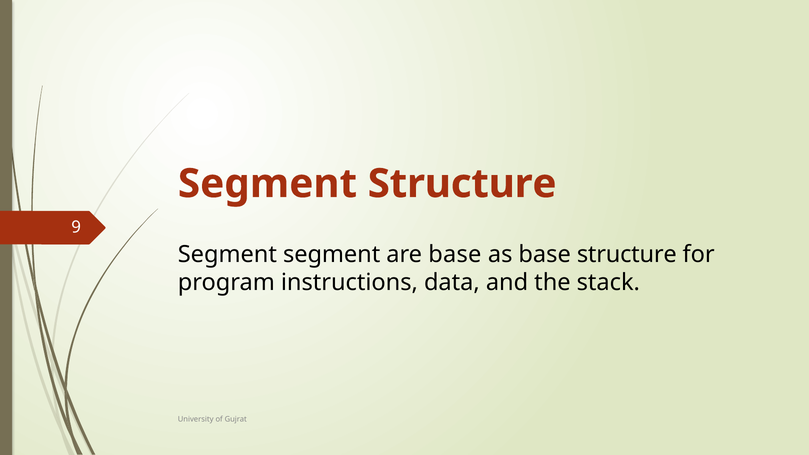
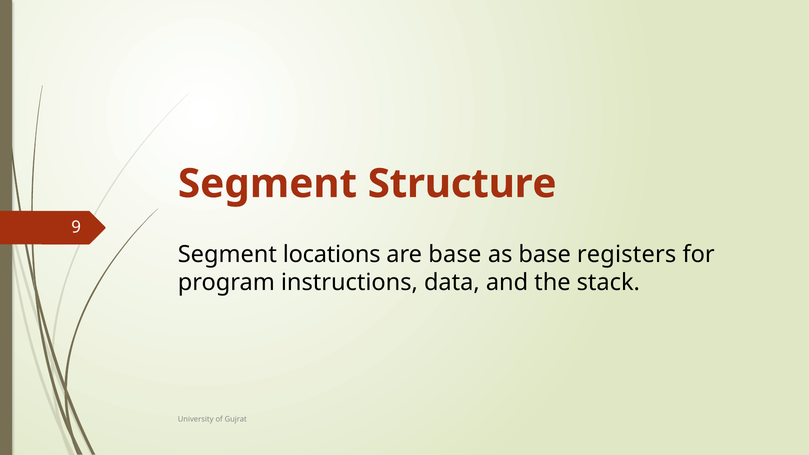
Segment segment: segment -> locations
base structure: structure -> registers
